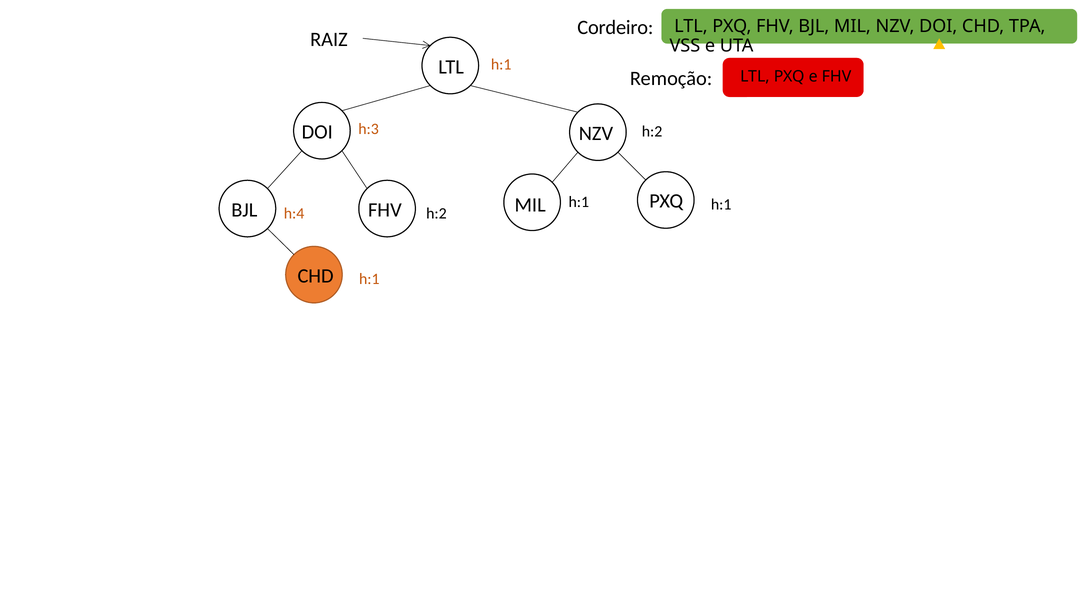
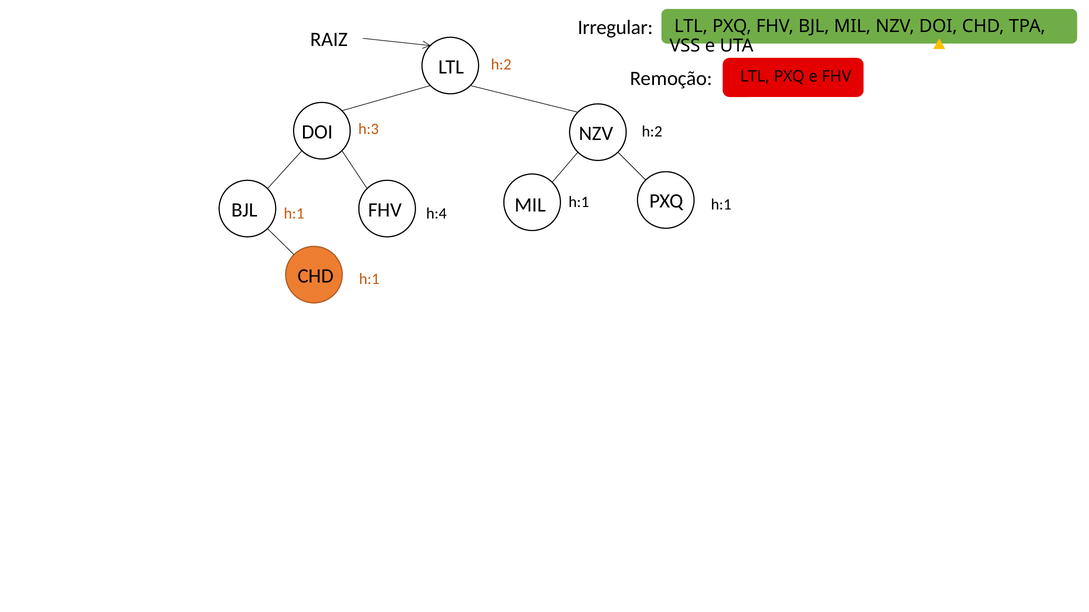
Cordeiro: Cordeiro -> Irregular
h:1 at (501, 65): h:1 -> h:2
BJL h:4: h:4 -> h:1
h:2 at (436, 214): h:2 -> h:4
